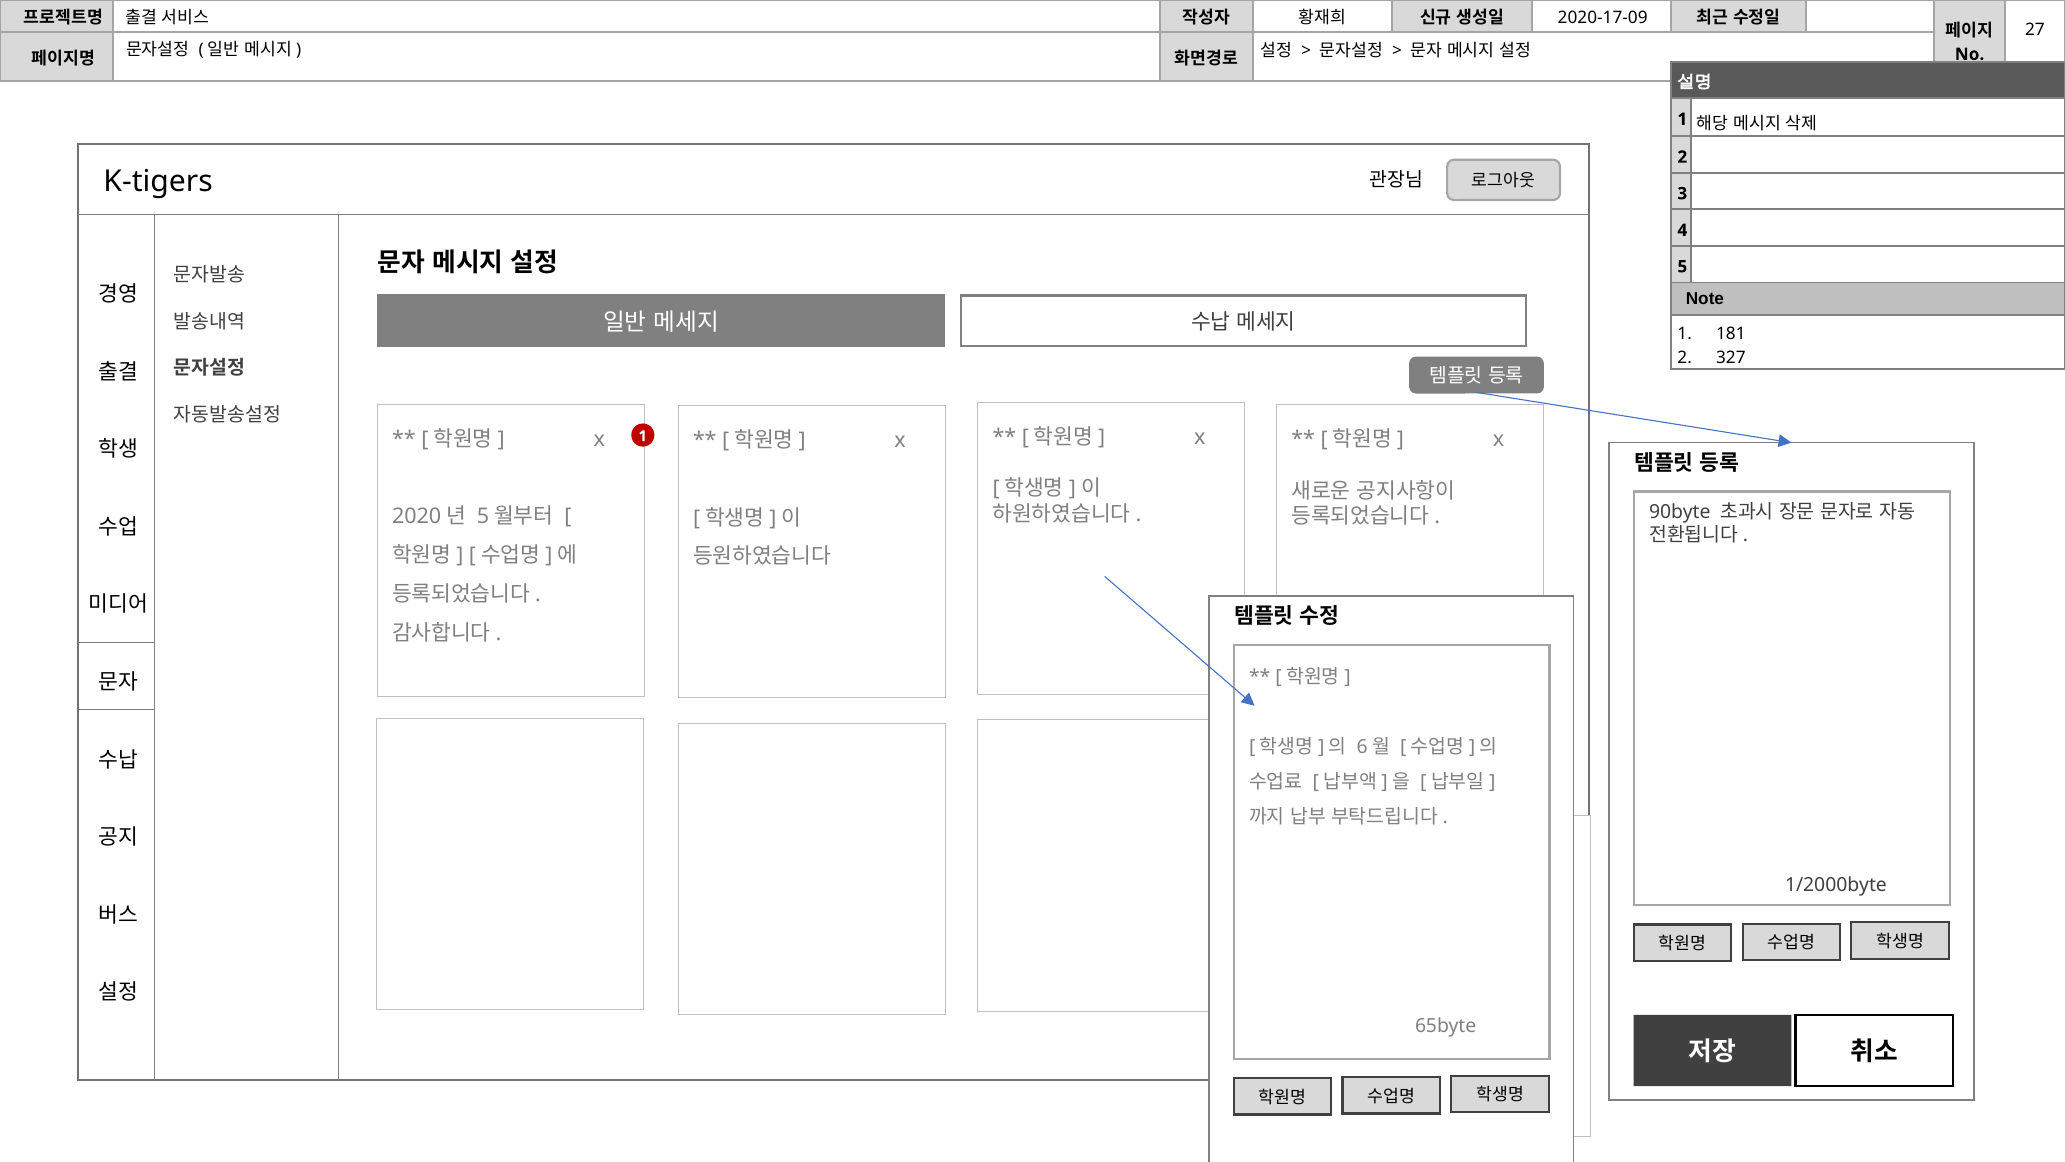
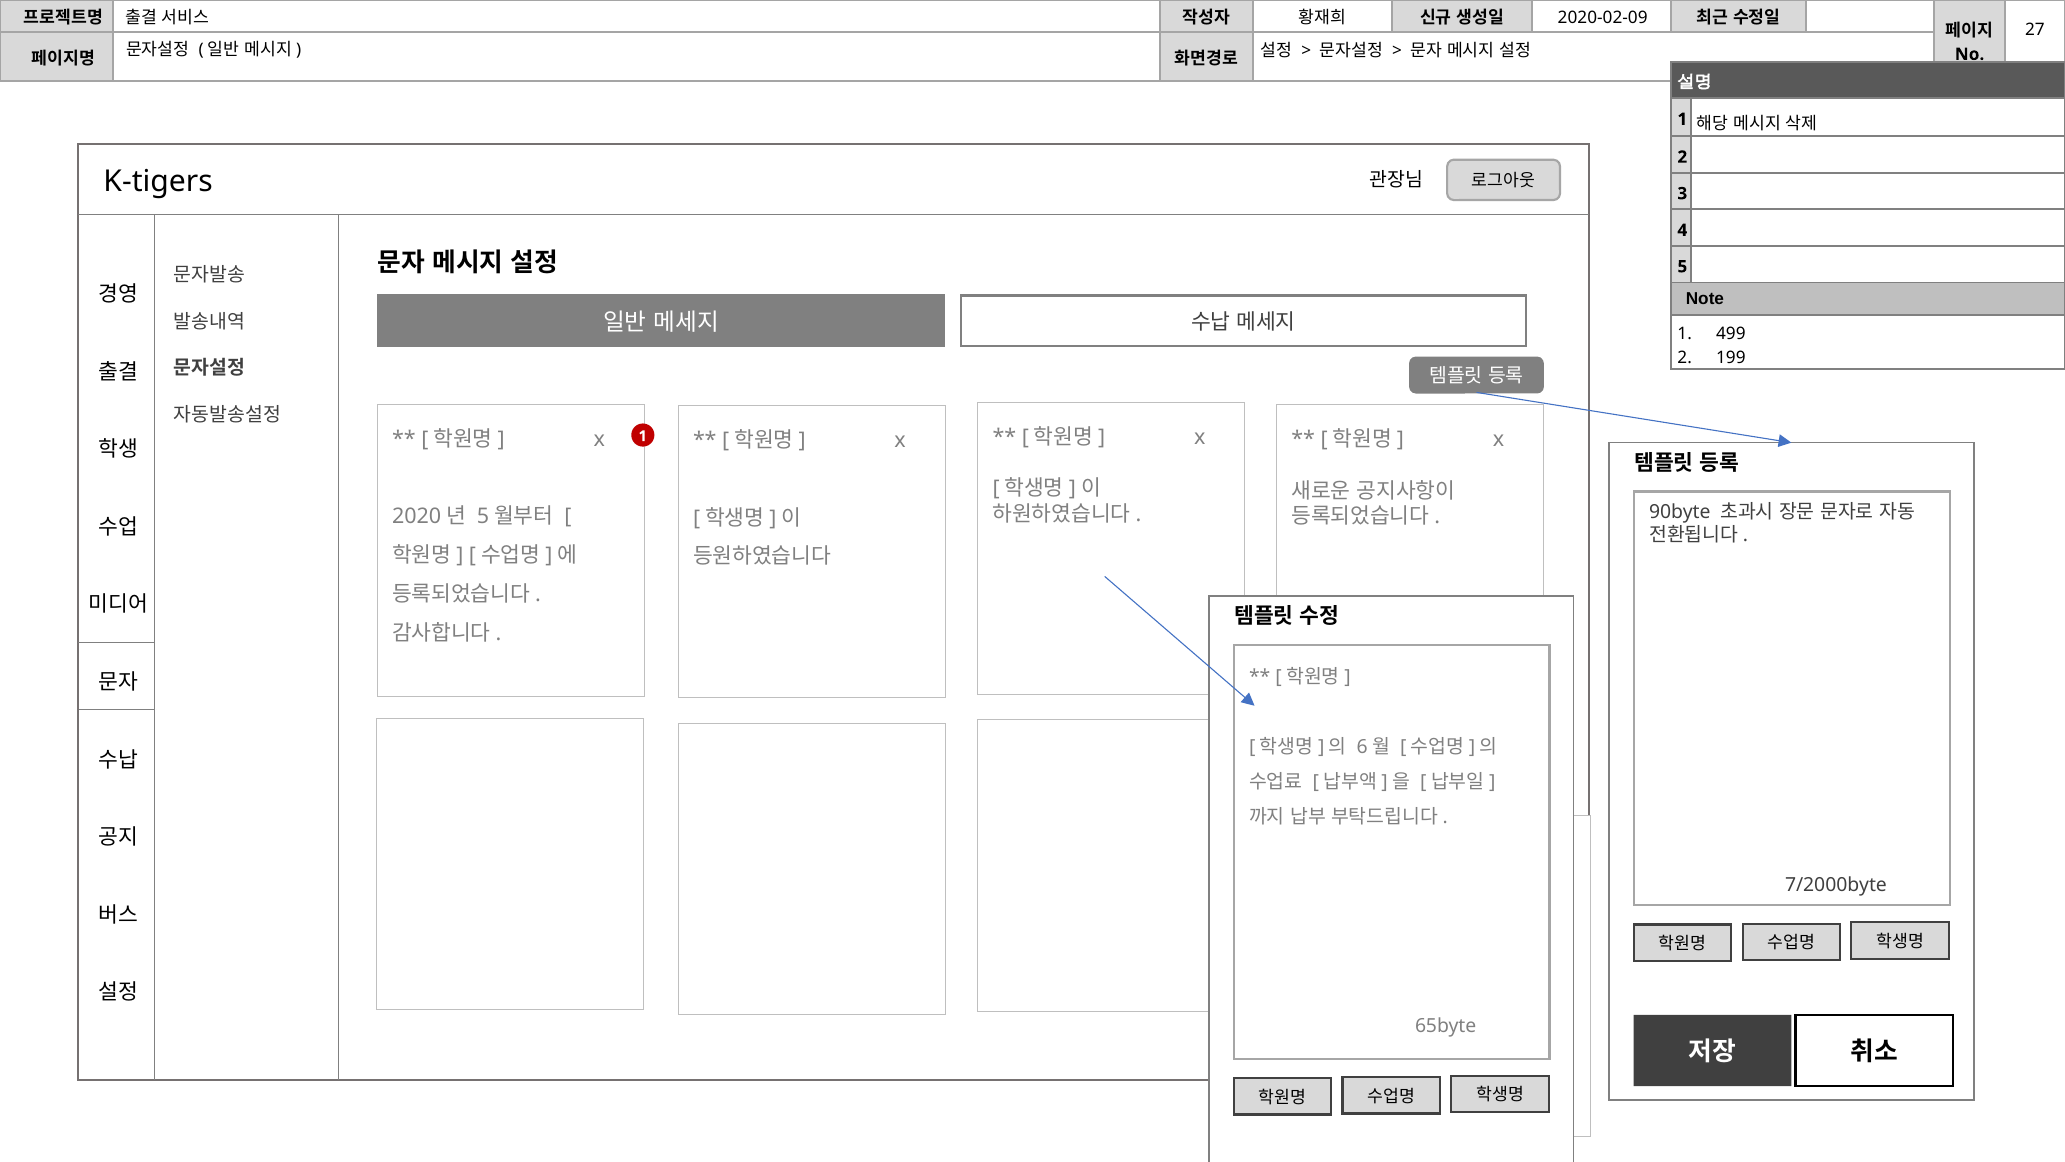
2020-17-09: 2020-17-09 -> 2020-02-09
181: 181 -> 499
327: 327 -> 199
1/2000byte: 1/2000byte -> 7/2000byte
